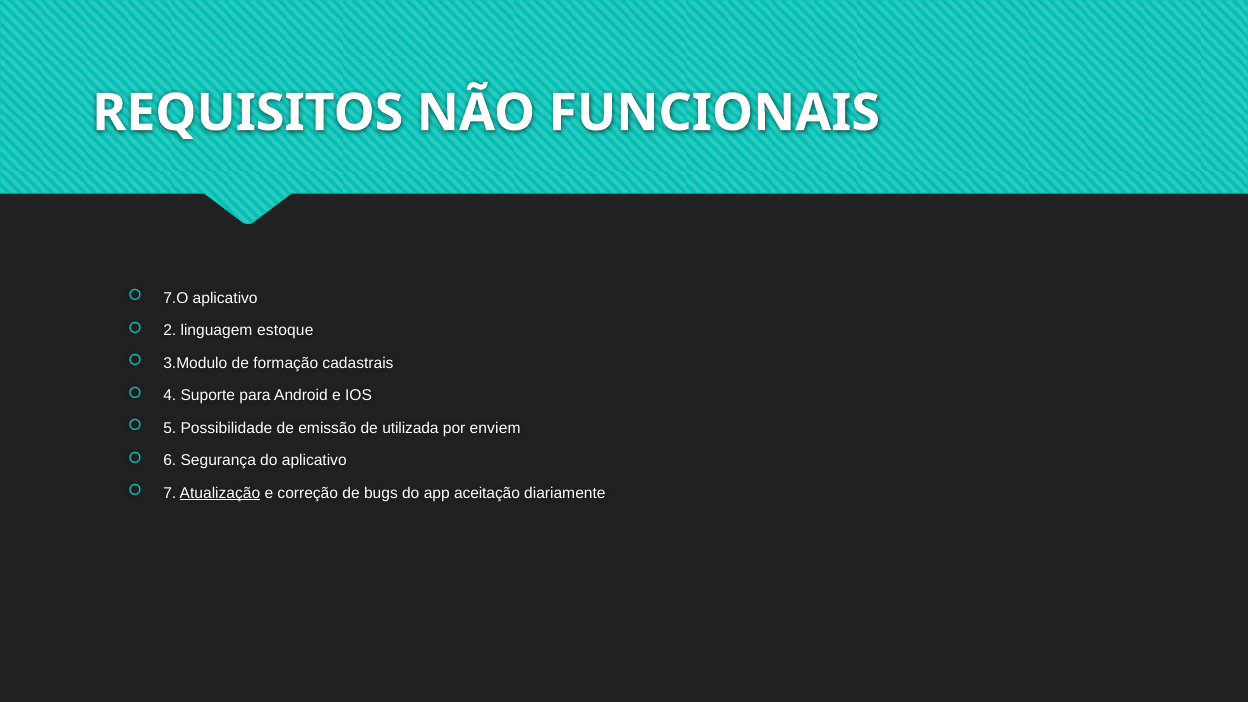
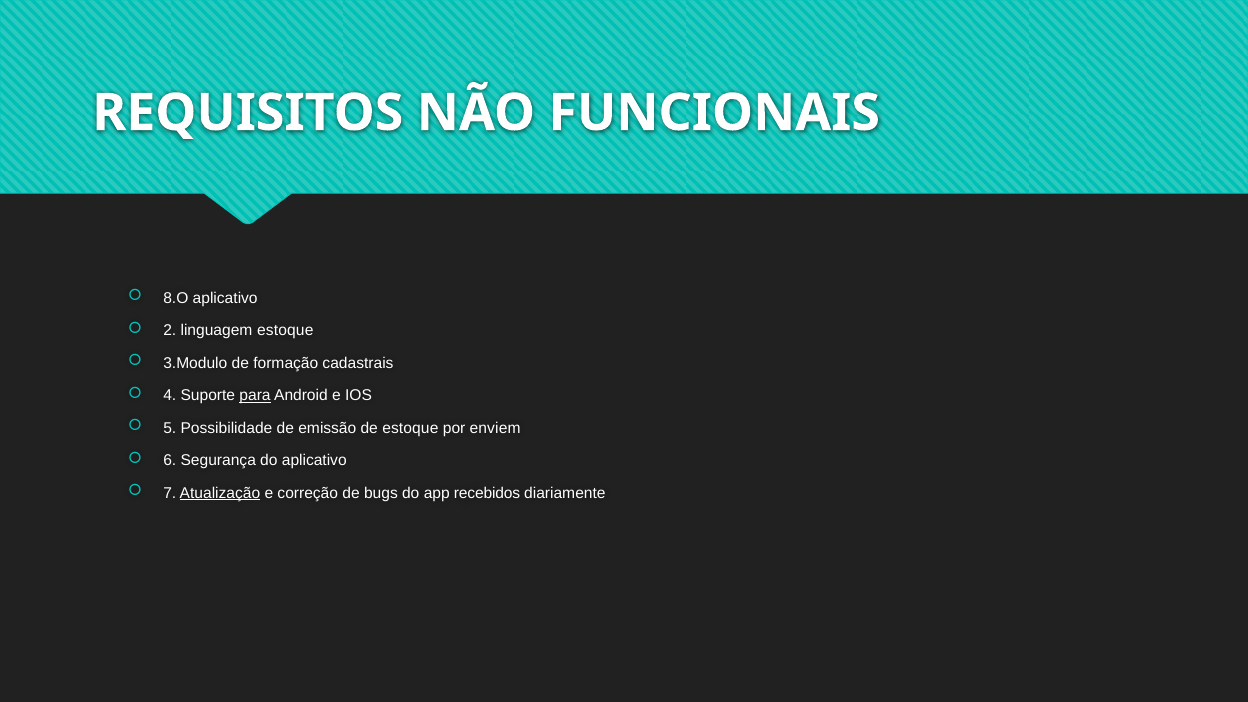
7.O: 7.O -> 8.O
para underline: none -> present
de utilizada: utilizada -> estoque
aceitação: aceitação -> recebidos
